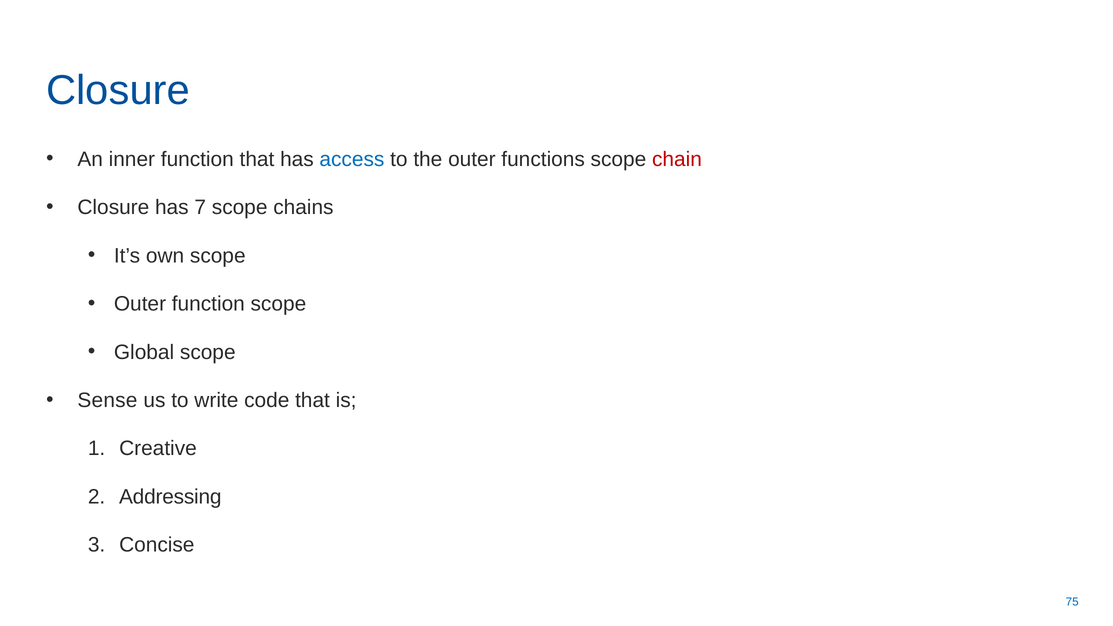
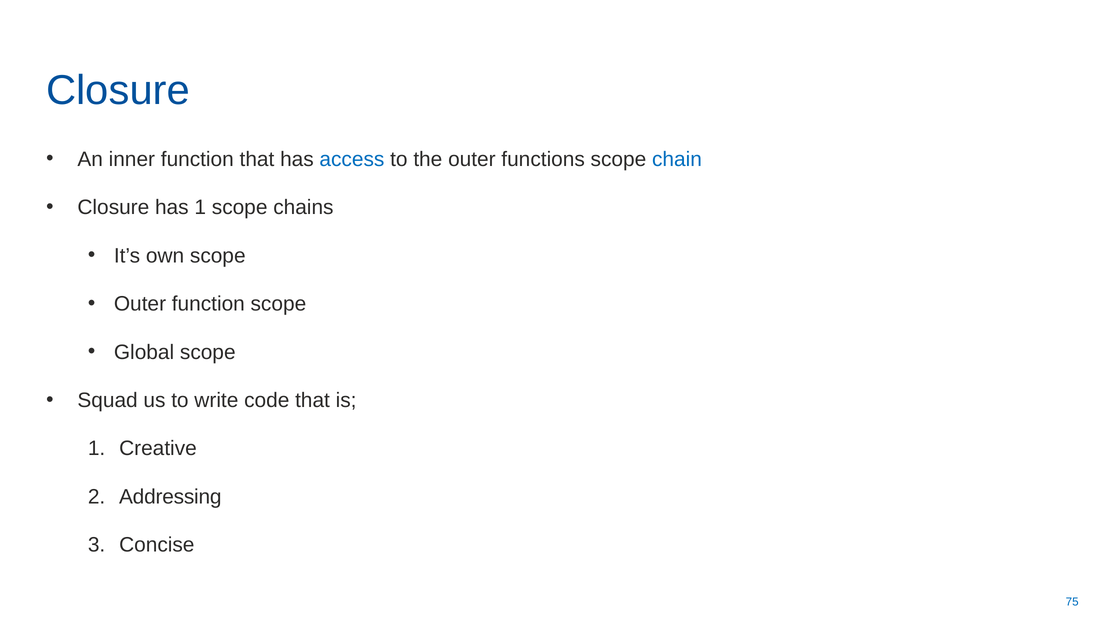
chain colour: red -> blue
has 7: 7 -> 1
Sense: Sense -> Squad
